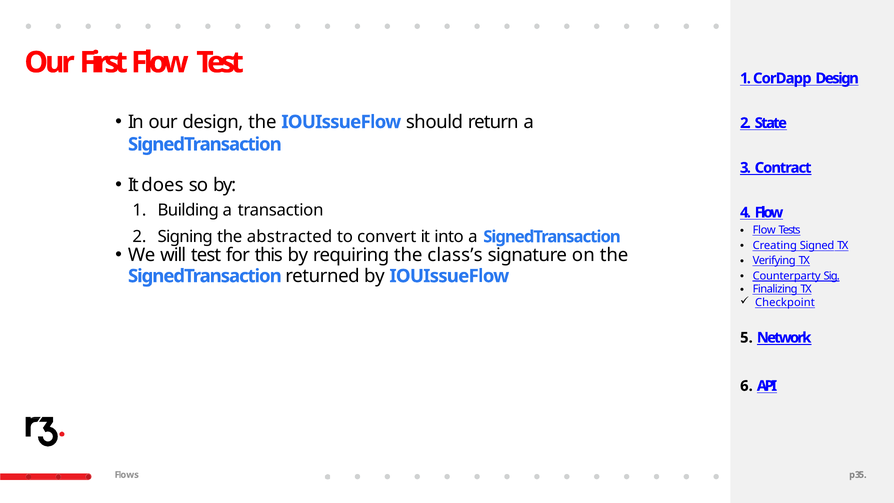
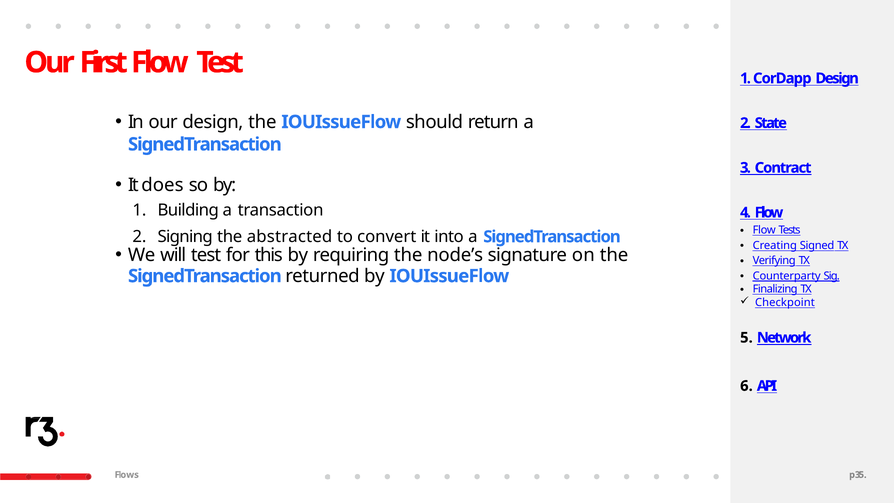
class’s: class’s -> node’s
